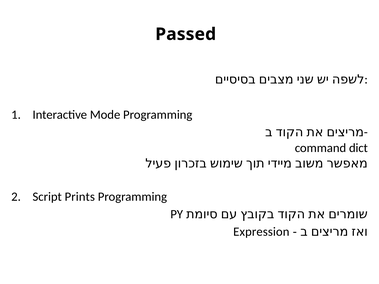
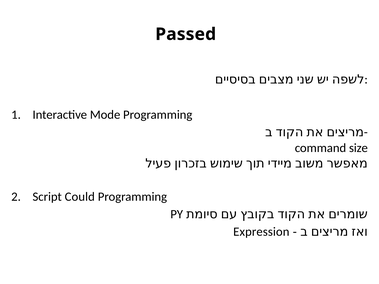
dict: dict -> size
Prints: Prints -> Could
